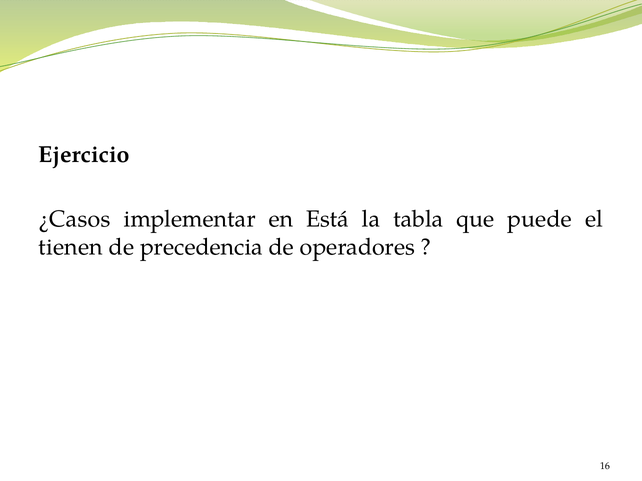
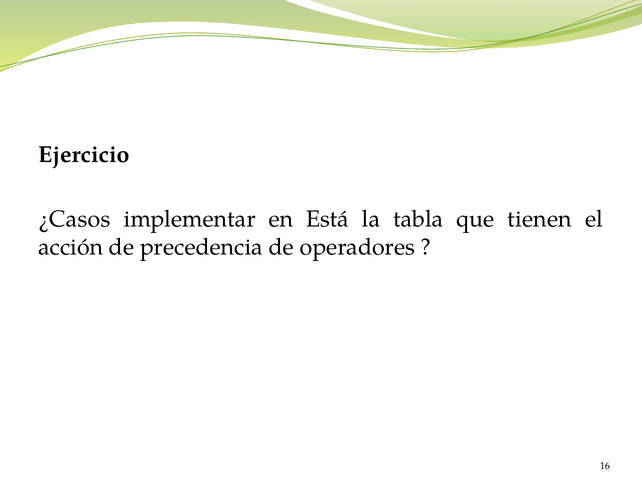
puede: puede -> tienen
tienen: tienen -> acción
